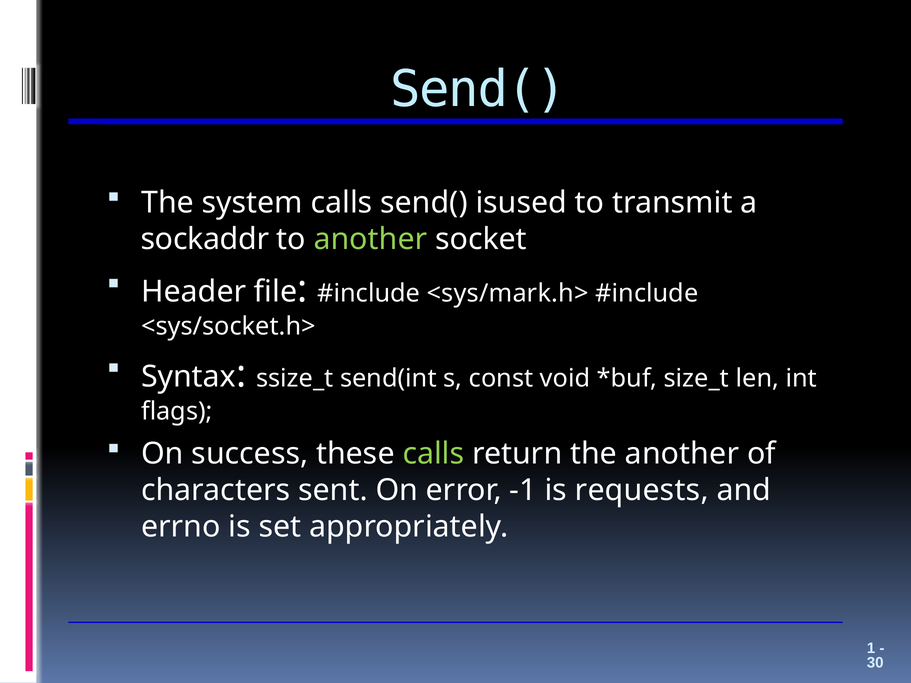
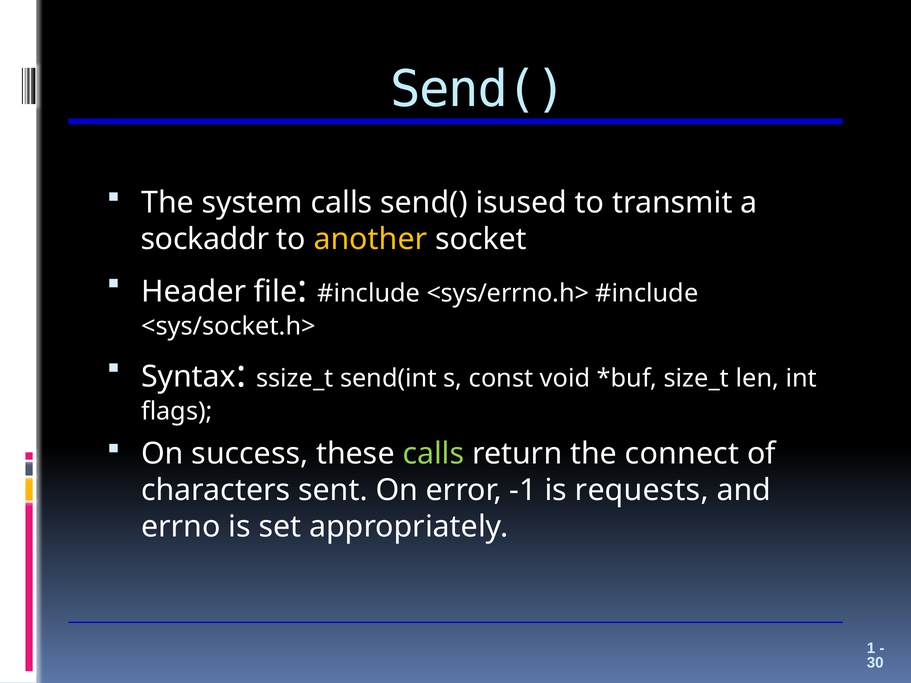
another at (370, 239) colour: light green -> yellow
<sys/mark.h>: <sys/mark.h> -> <sys/errno.h>
the another: another -> connect
